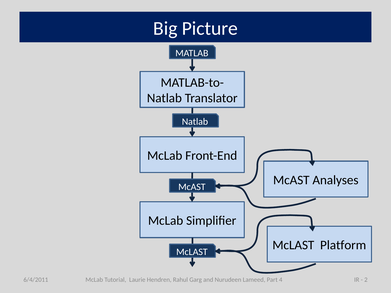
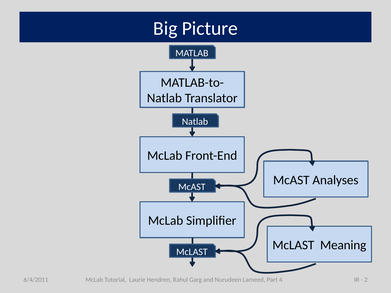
Platform: Platform -> Meaning
